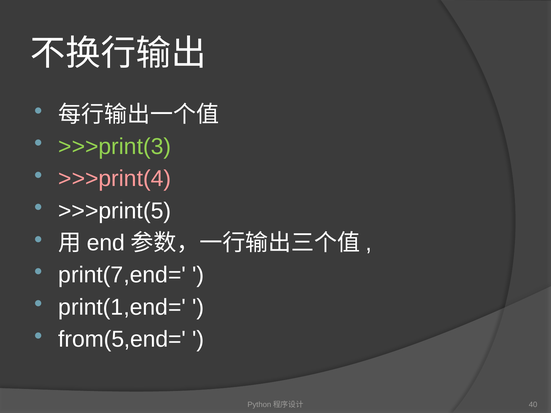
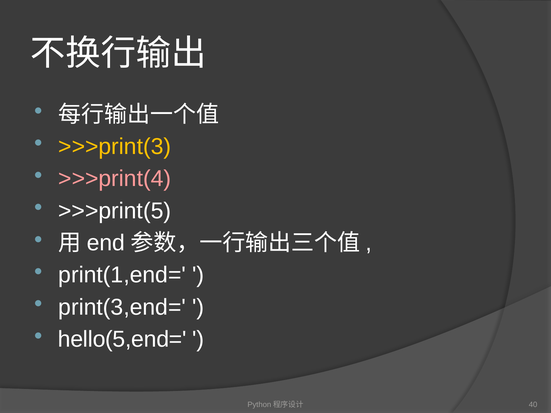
>>>print(3 colour: light green -> yellow
print(7,end=: print(7,end= -> print(1,end=
print(1,end=: print(1,end= -> print(3,end=
from(5,end=: from(5,end= -> hello(5,end=
